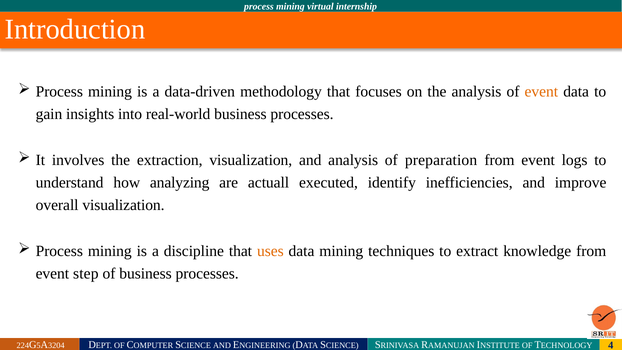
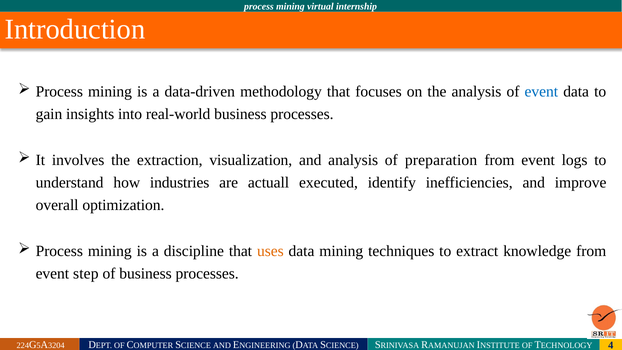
event at (541, 92) colour: orange -> blue
analyzing: analyzing -> industries
overall visualization: visualization -> optimization
